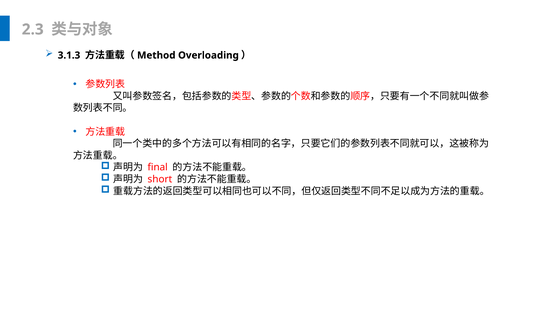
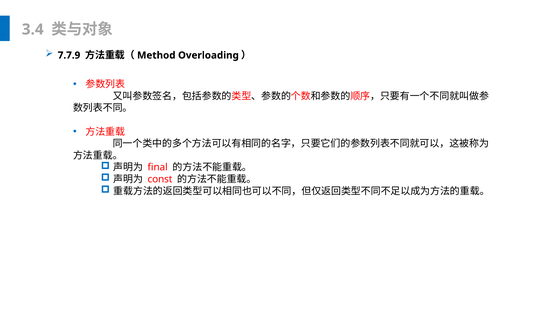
2.3: 2.3 -> 3.4
3.1.3: 3.1.3 -> 7.7.9
short: short -> const
